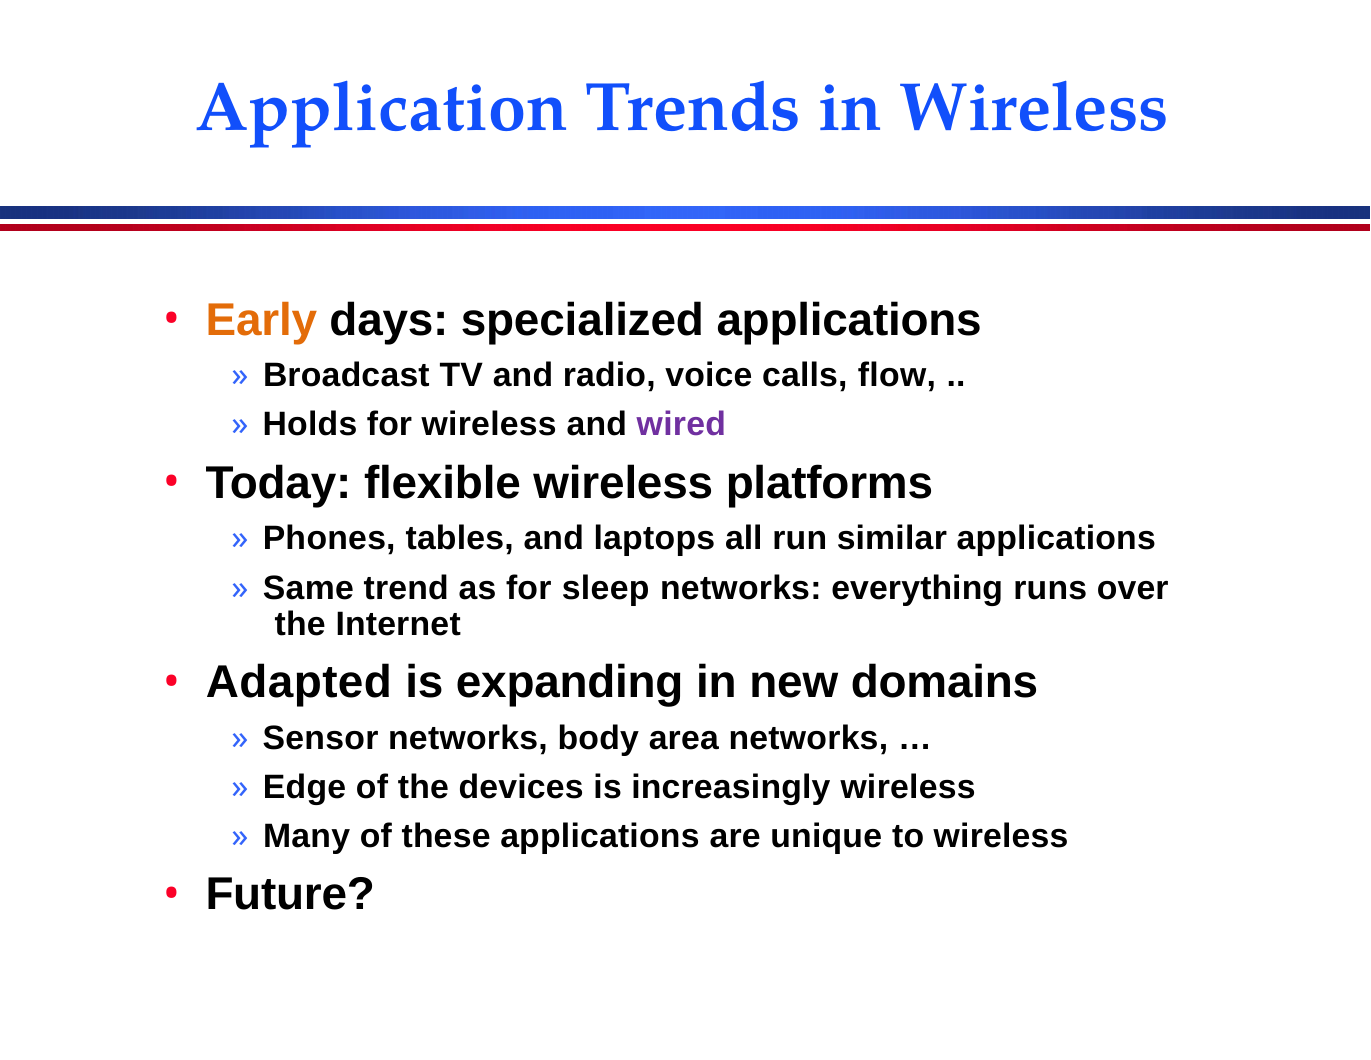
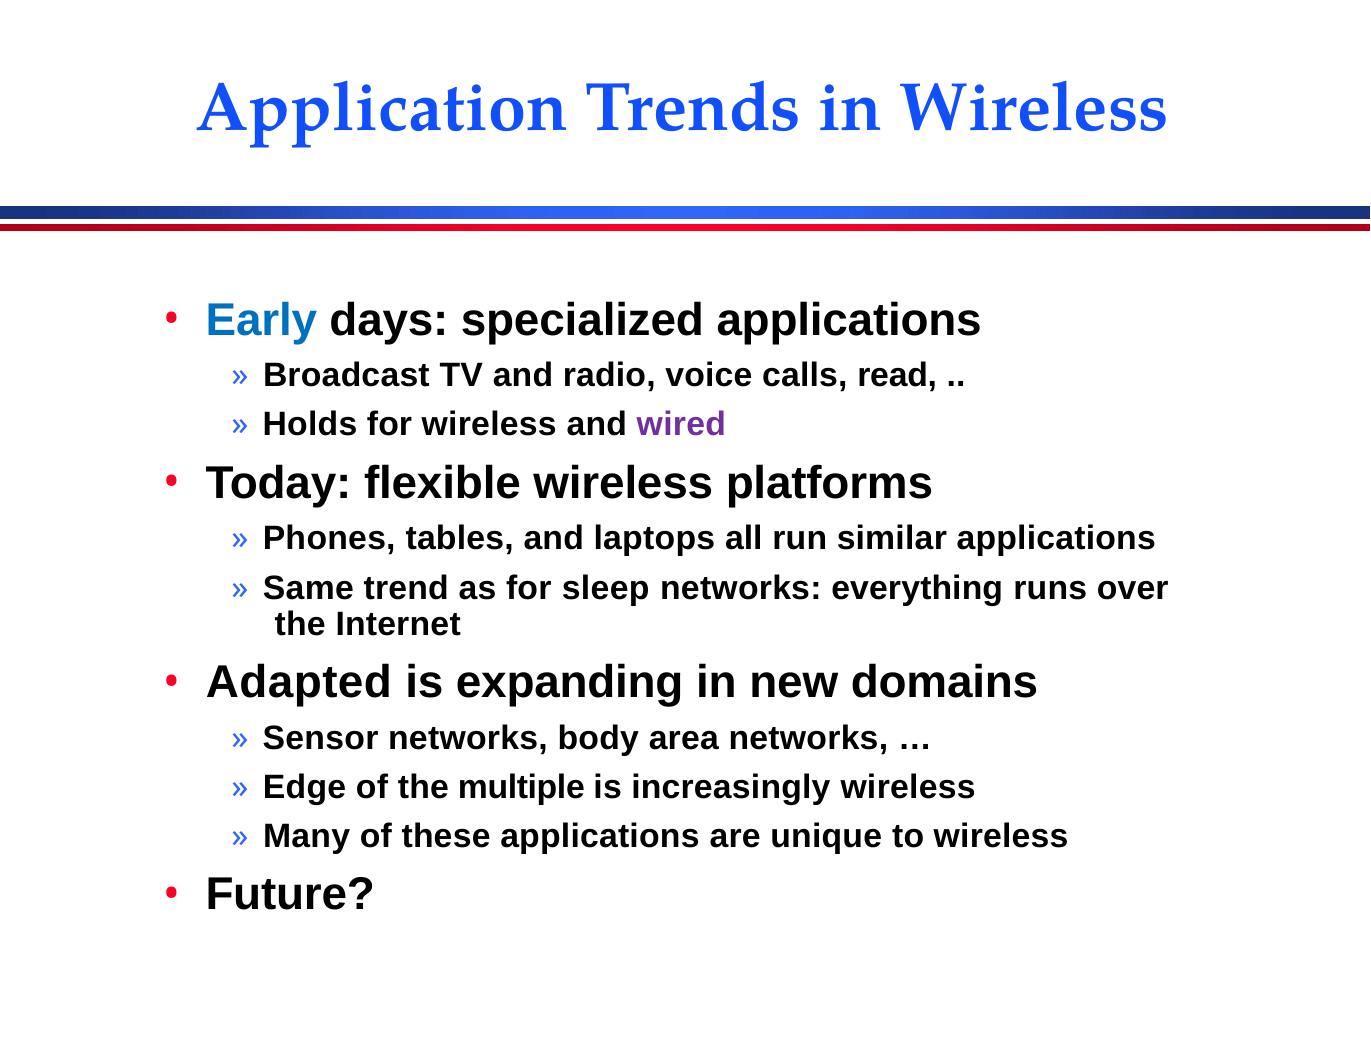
Early colour: orange -> blue
flow: flow -> read
devices: devices -> multiple
